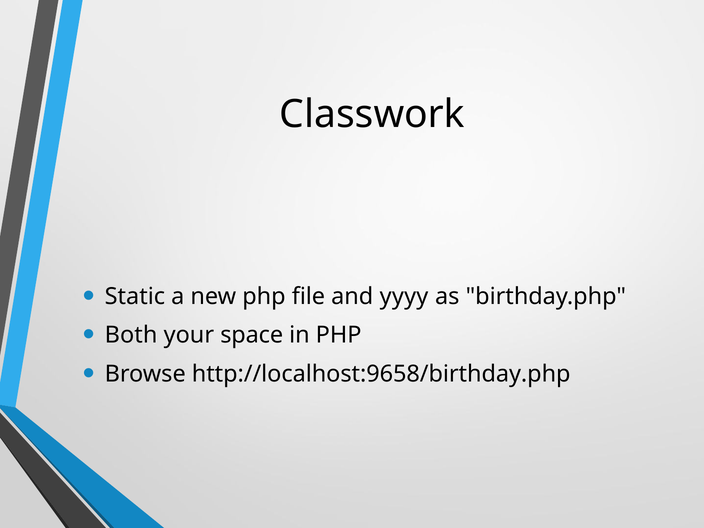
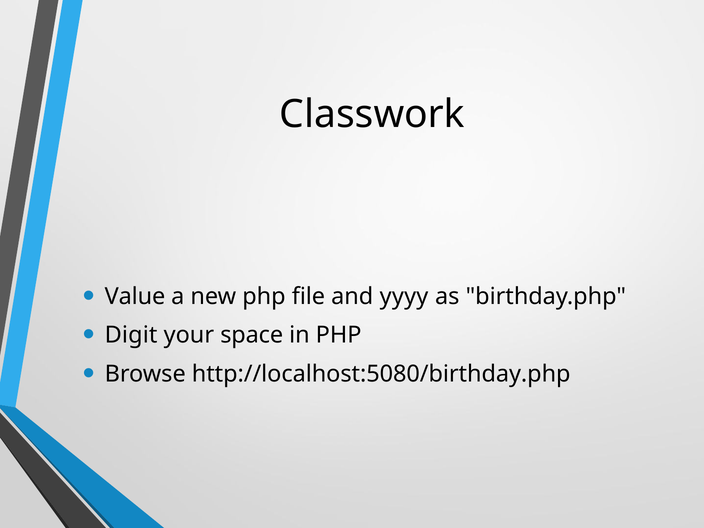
Static: Static -> Value
Both: Both -> Digit
http://localhost:9658/birthday.php: http://localhost:9658/birthday.php -> http://localhost:5080/birthday.php
